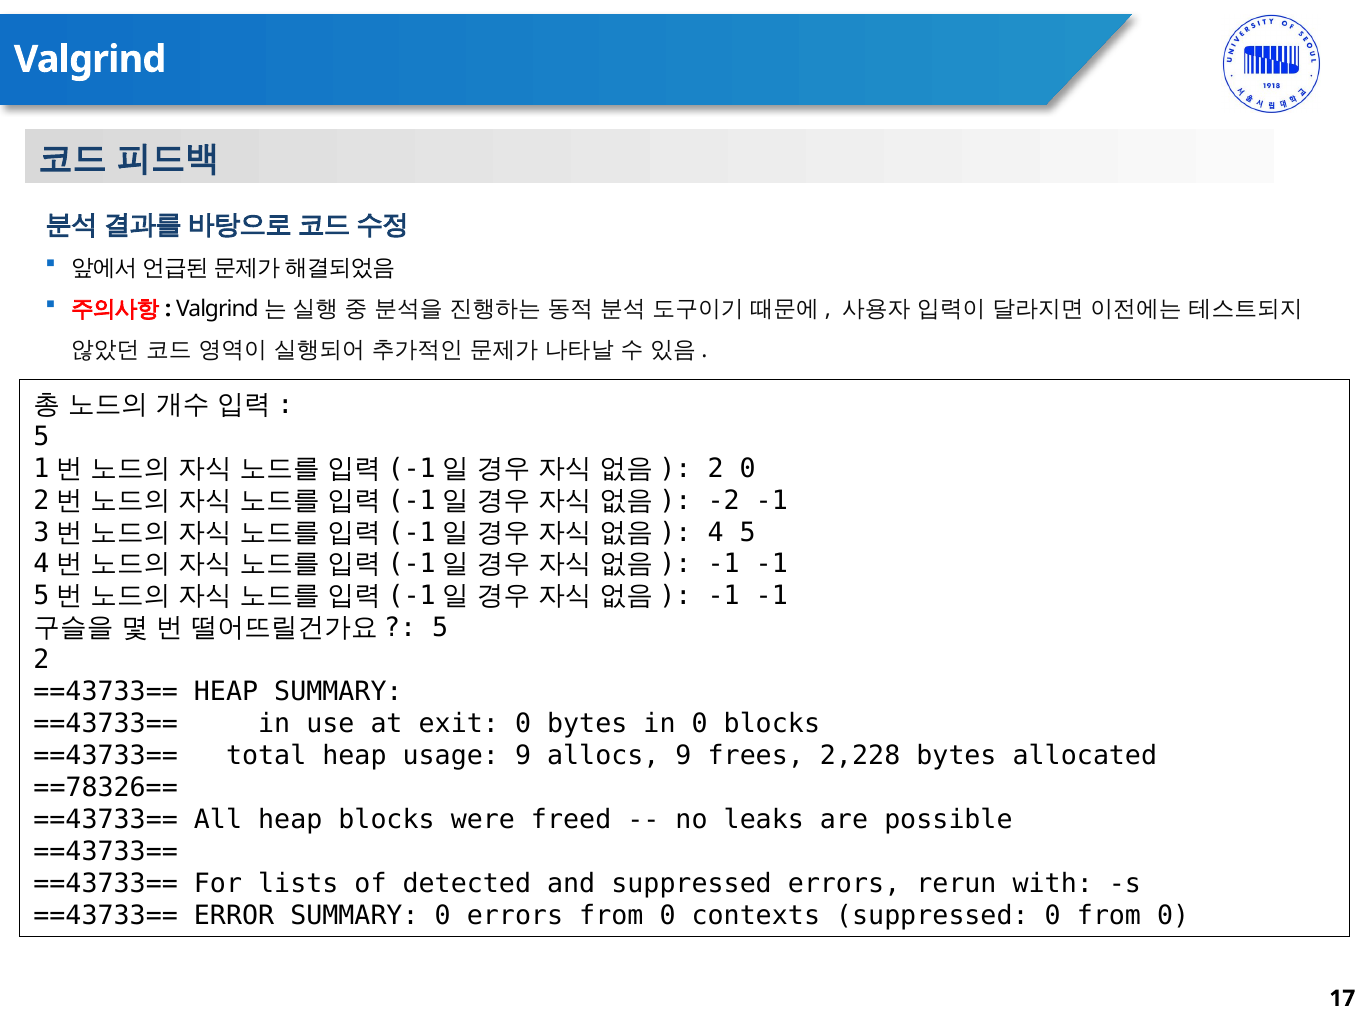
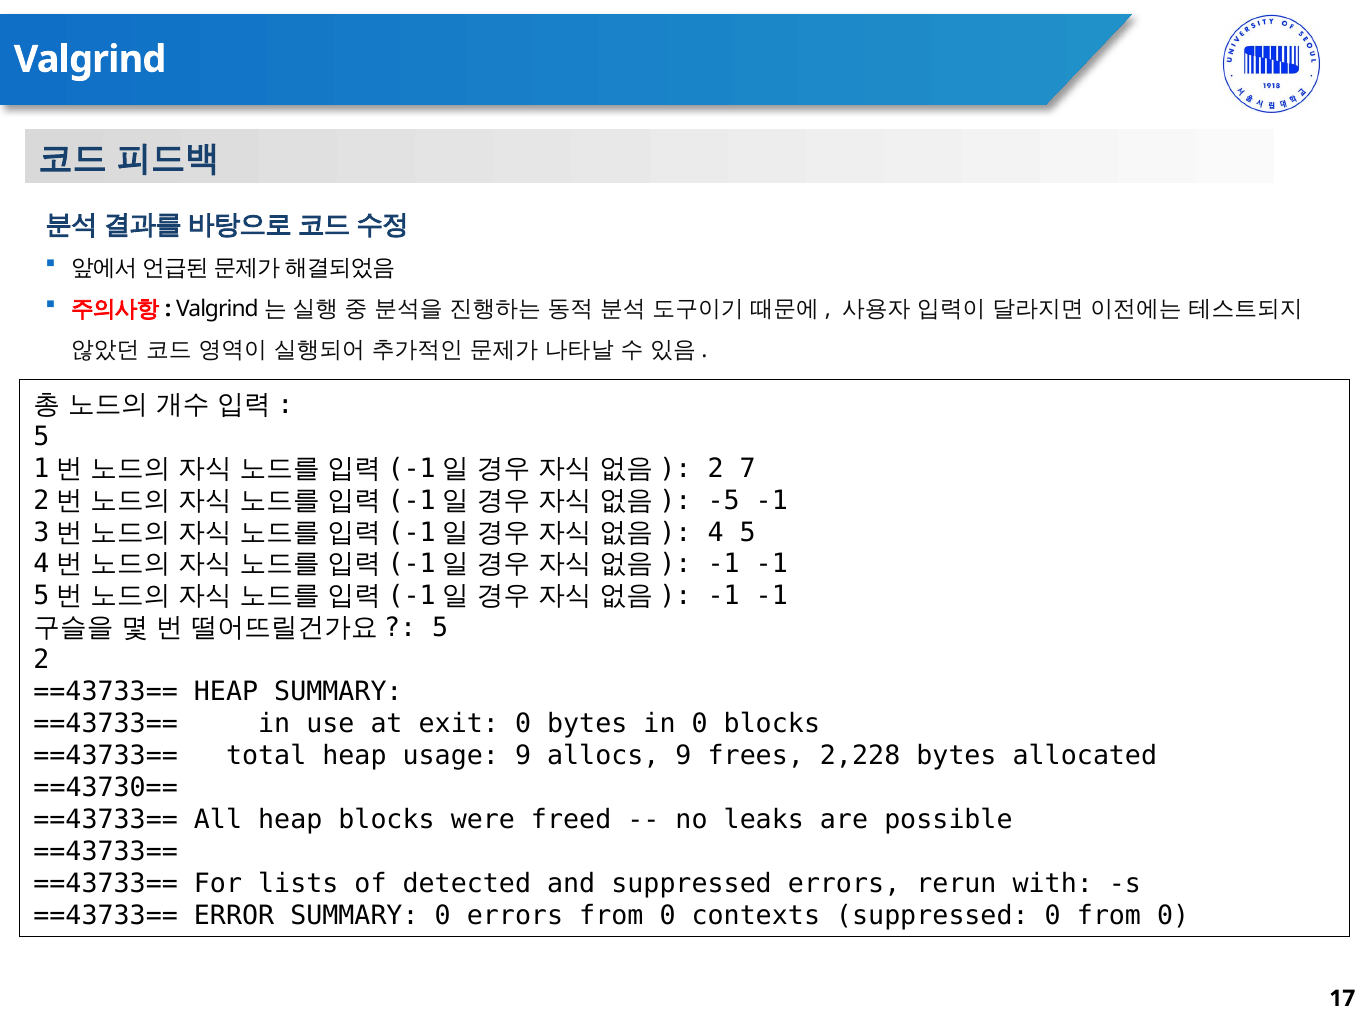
2 0: 0 -> 7
-2: -2 -> -5
==78326==: ==78326== -> ==43730==
